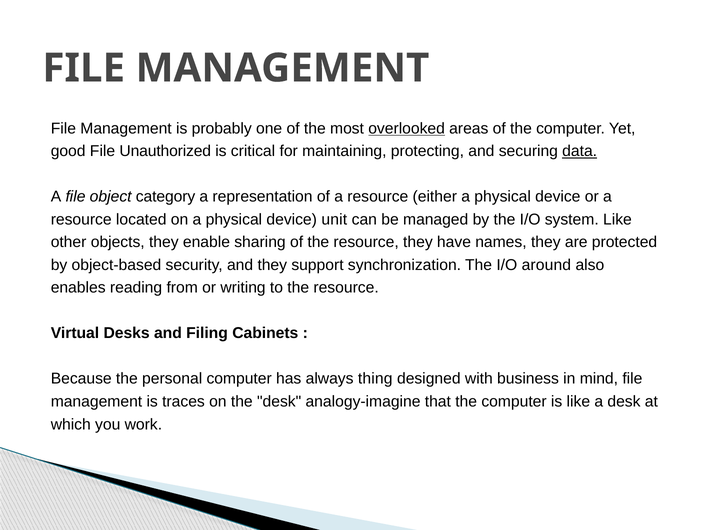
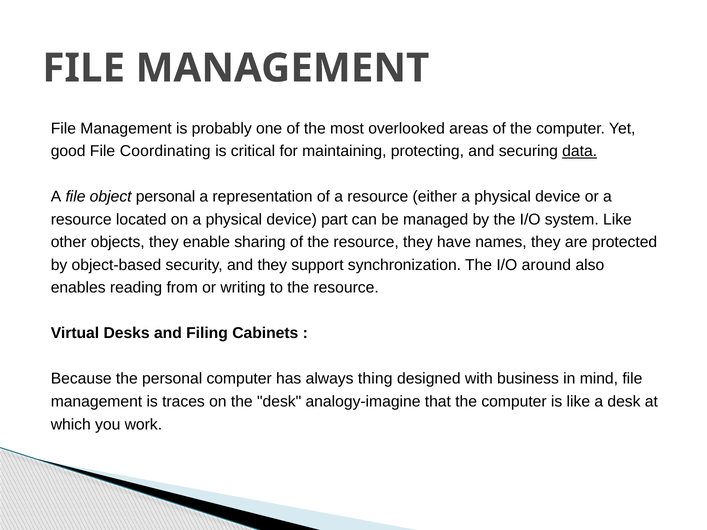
overlooked underline: present -> none
Unauthorized: Unauthorized -> Coordinating
object category: category -> personal
unit: unit -> part
